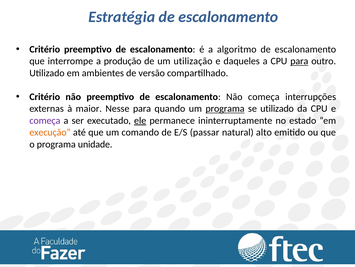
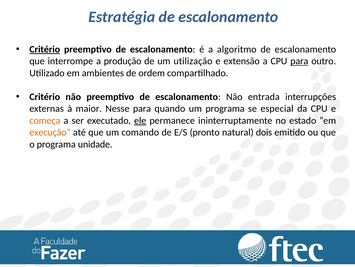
Critério at (45, 49) underline: none -> present
daqueles: daqueles -> extensão
versão: versão -> ordem
Não começa: começa -> entrada
programa at (225, 108) underline: present -> none
se utilizado: utilizado -> especial
começa at (45, 120) colour: purple -> orange
passar: passar -> pronto
alto: alto -> dois
